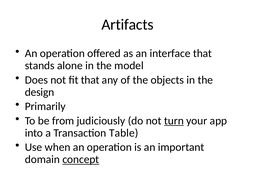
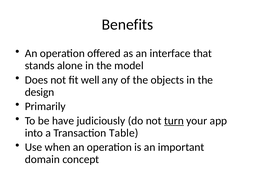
Artifacts: Artifacts -> Benefits
fit that: that -> well
from: from -> have
concept underline: present -> none
